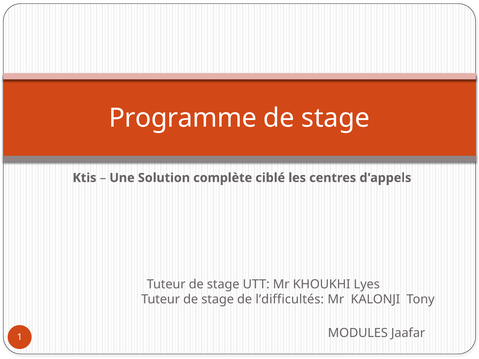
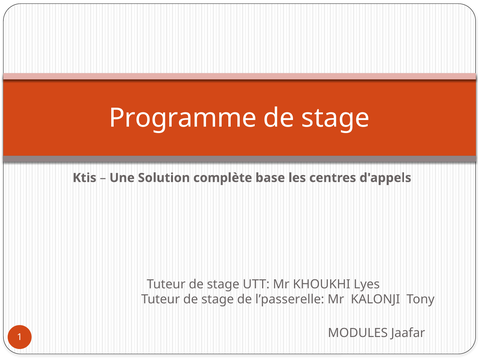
ciblé: ciblé -> base
l’difficultés: l’difficultés -> l’passerelle
